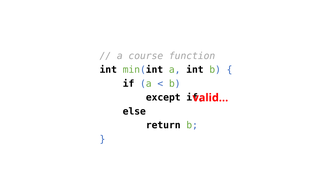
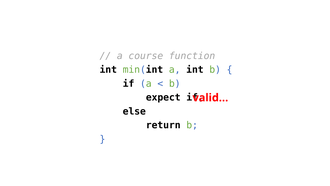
except: except -> expect
